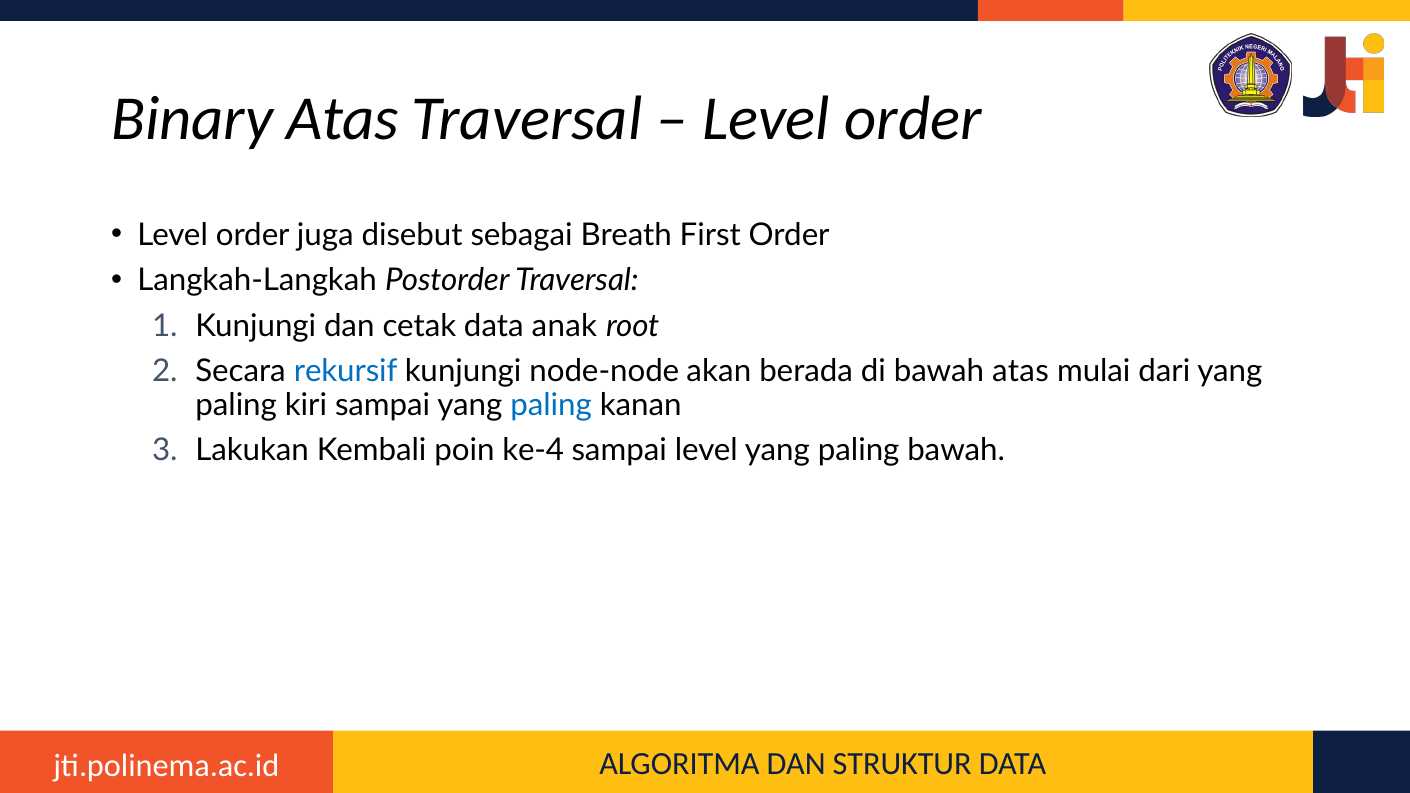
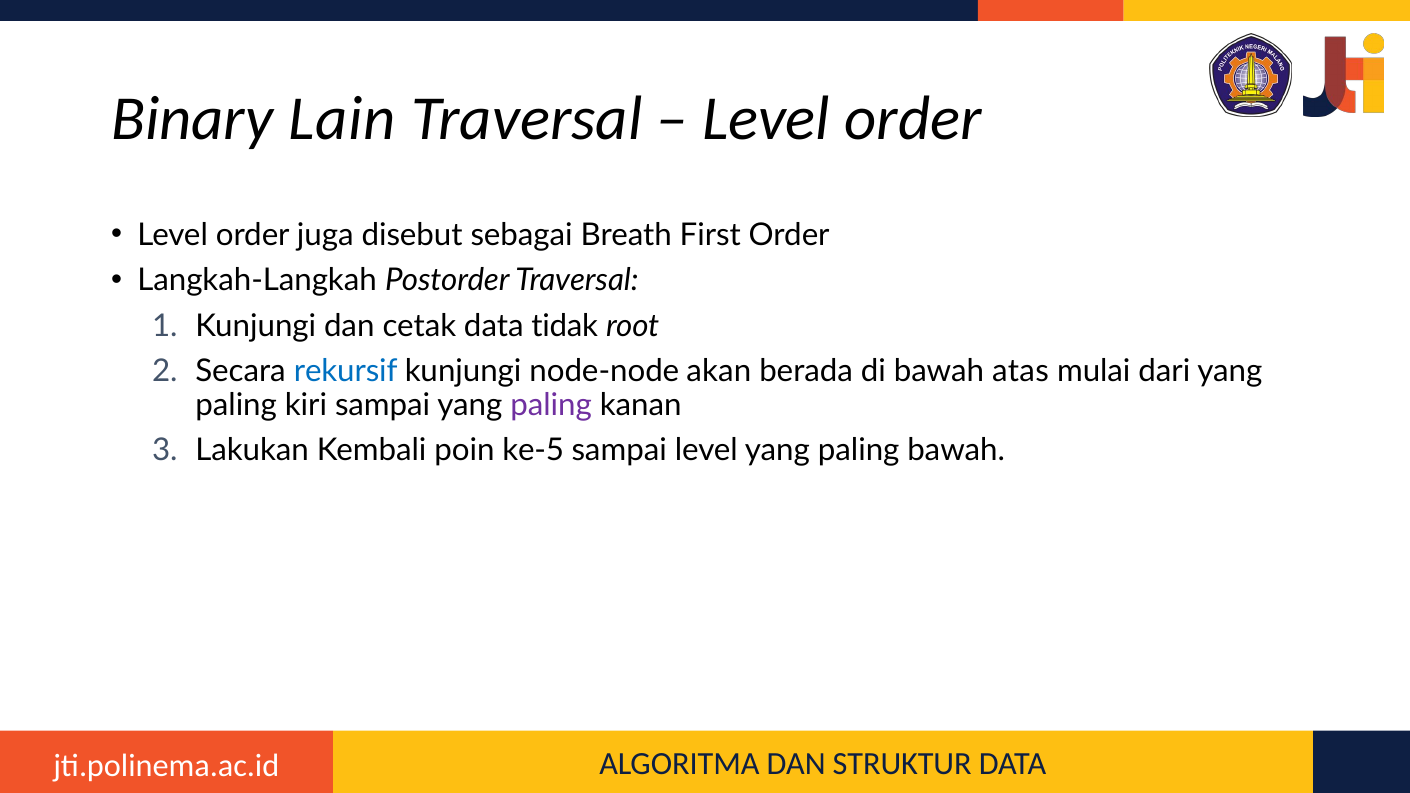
Binary Atas: Atas -> Lain
anak: anak -> tidak
paling at (551, 405) colour: blue -> purple
ke-4: ke-4 -> ke-5
